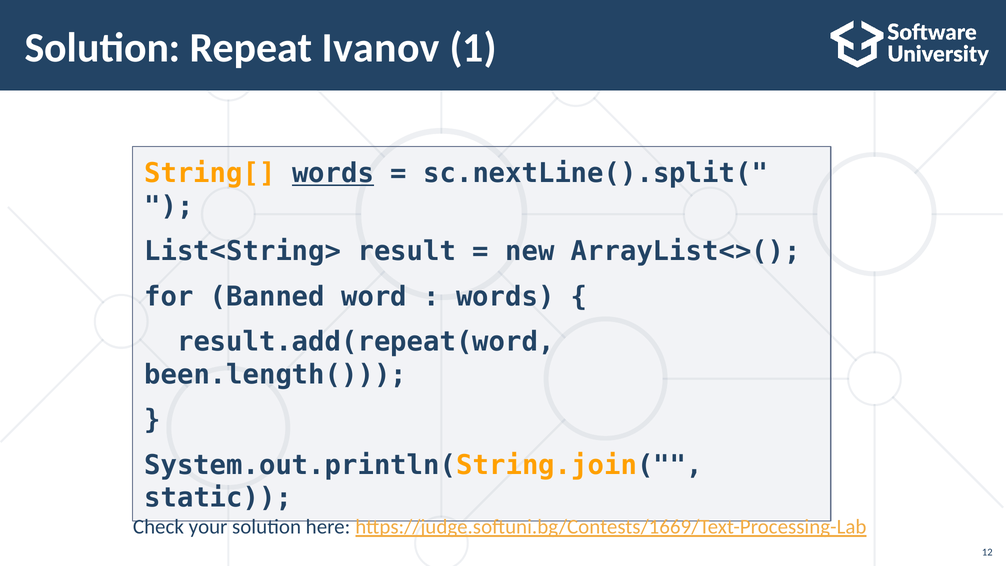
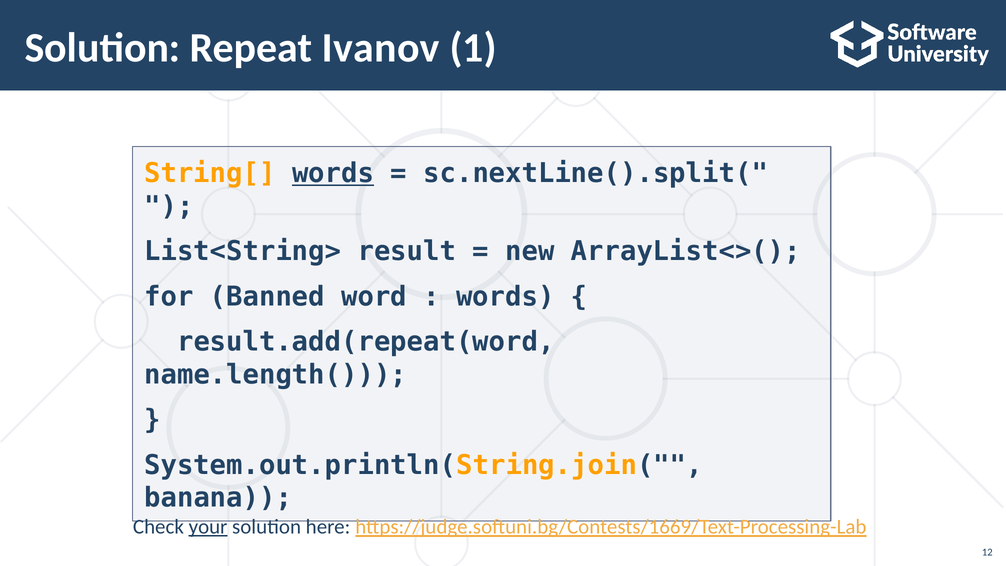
been.length(: been.length( -> name.length(
static: static -> banana
your underline: none -> present
